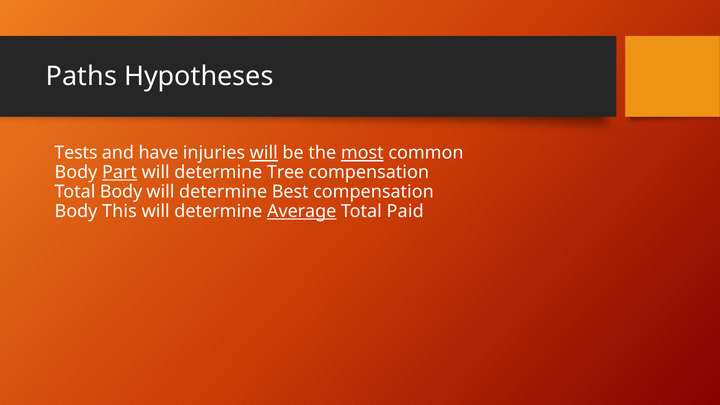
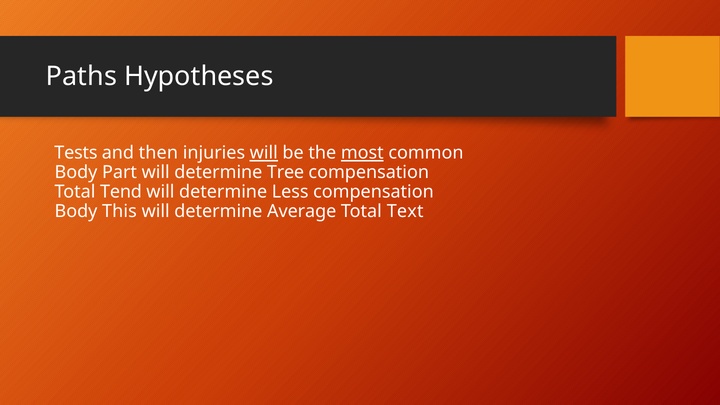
have: have -> then
Part underline: present -> none
Total Body: Body -> Tend
Best: Best -> Less
Average underline: present -> none
Paid: Paid -> Text
